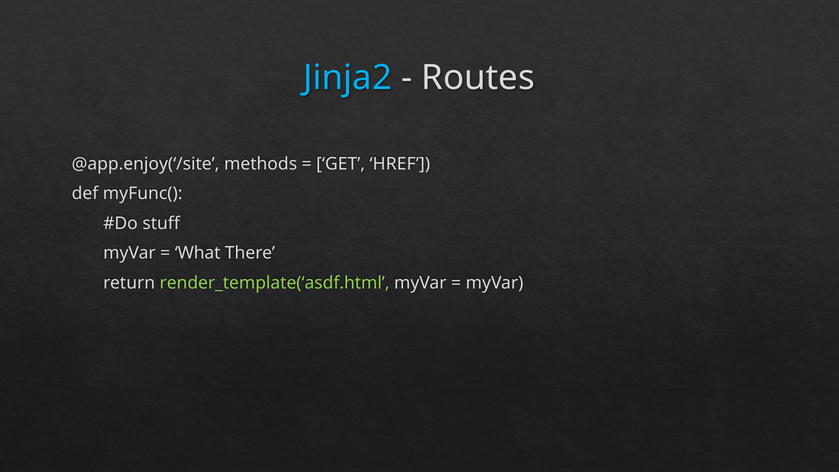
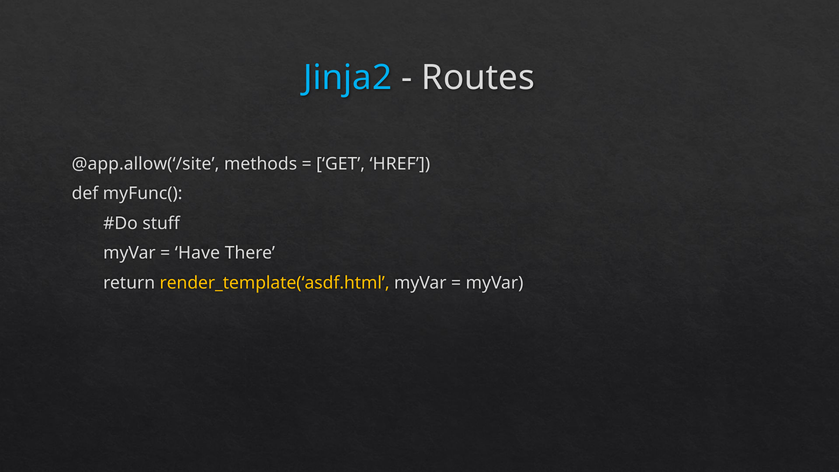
@app.enjoy(‘/site: @app.enjoy(‘/site -> @app.allow(‘/site
What: What -> Have
render_template(‘asdf.html colour: light green -> yellow
